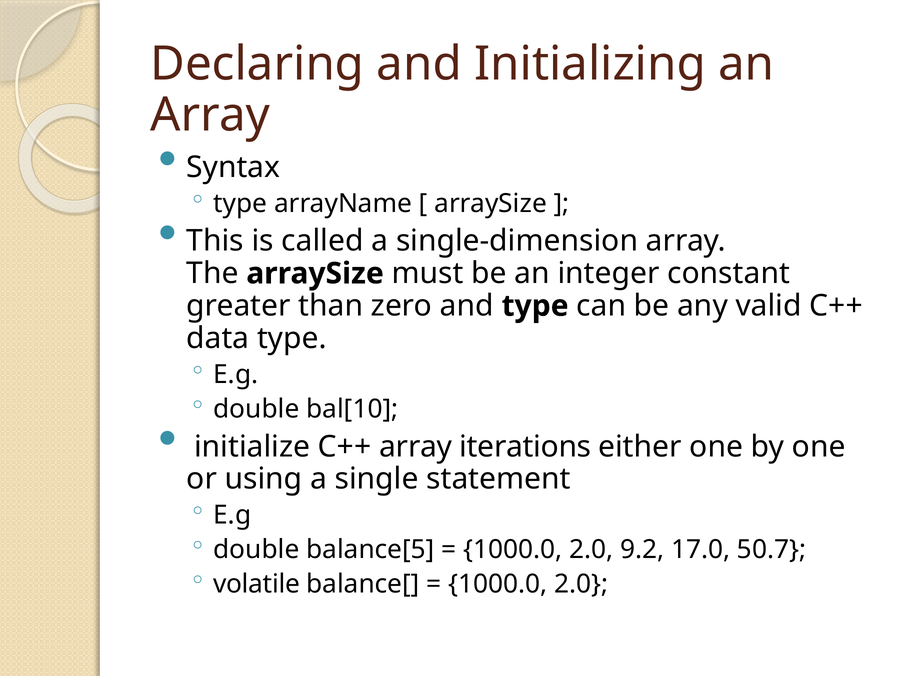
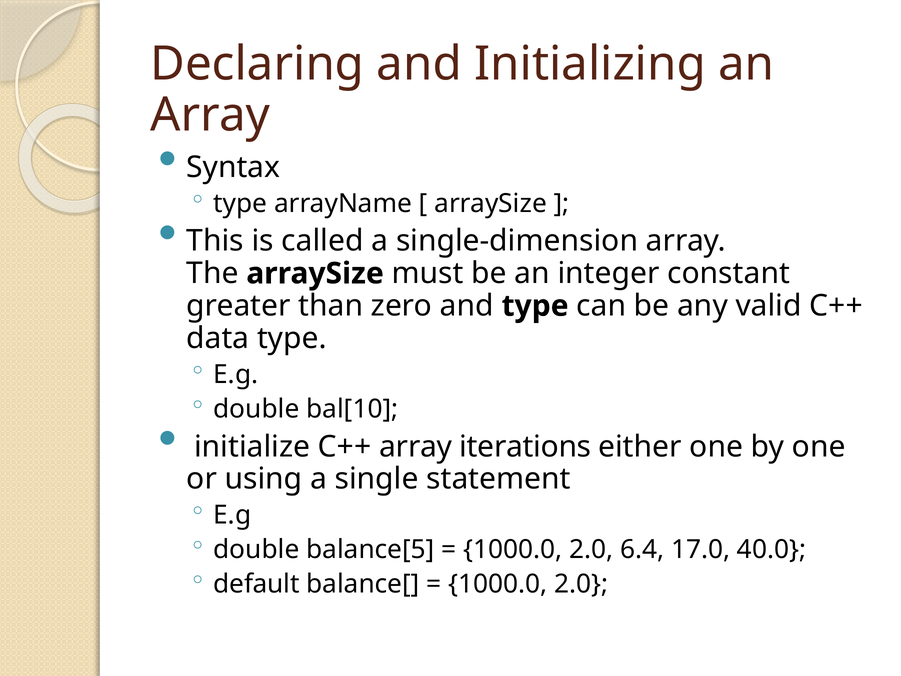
9.2: 9.2 -> 6.4
50.7: 50.7 -> 40.0
volatile: volatile -> default
